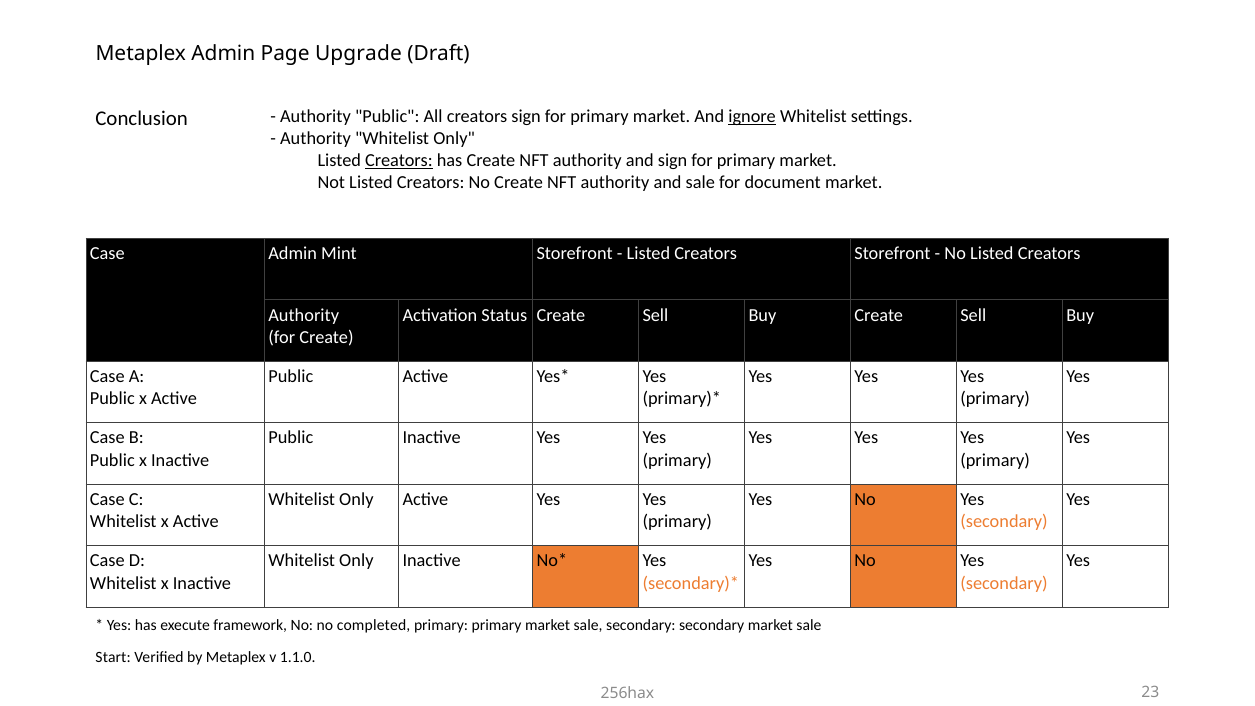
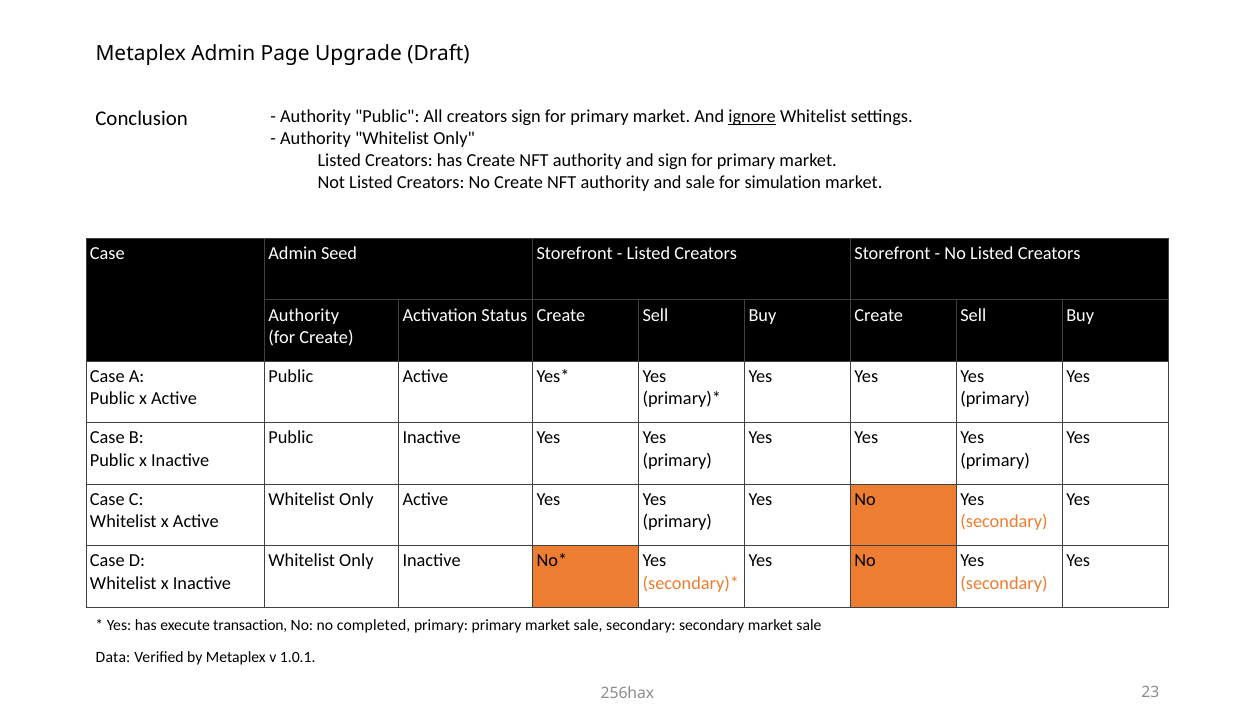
Creators at (399, 161) underline: present -> none
document: document -> simulation
Mint: Mint -> Seed
framework: framework -> transaction
Start: Start -> Data
1.1.0: 1.1.0 -> 1.0.1
